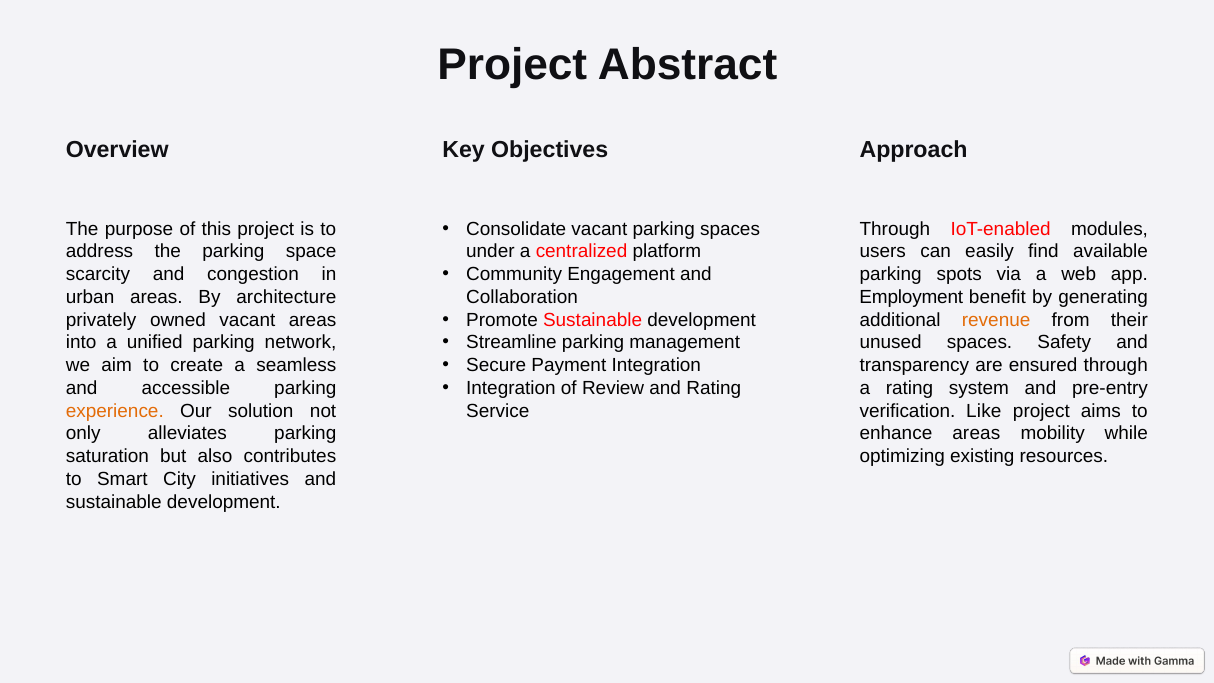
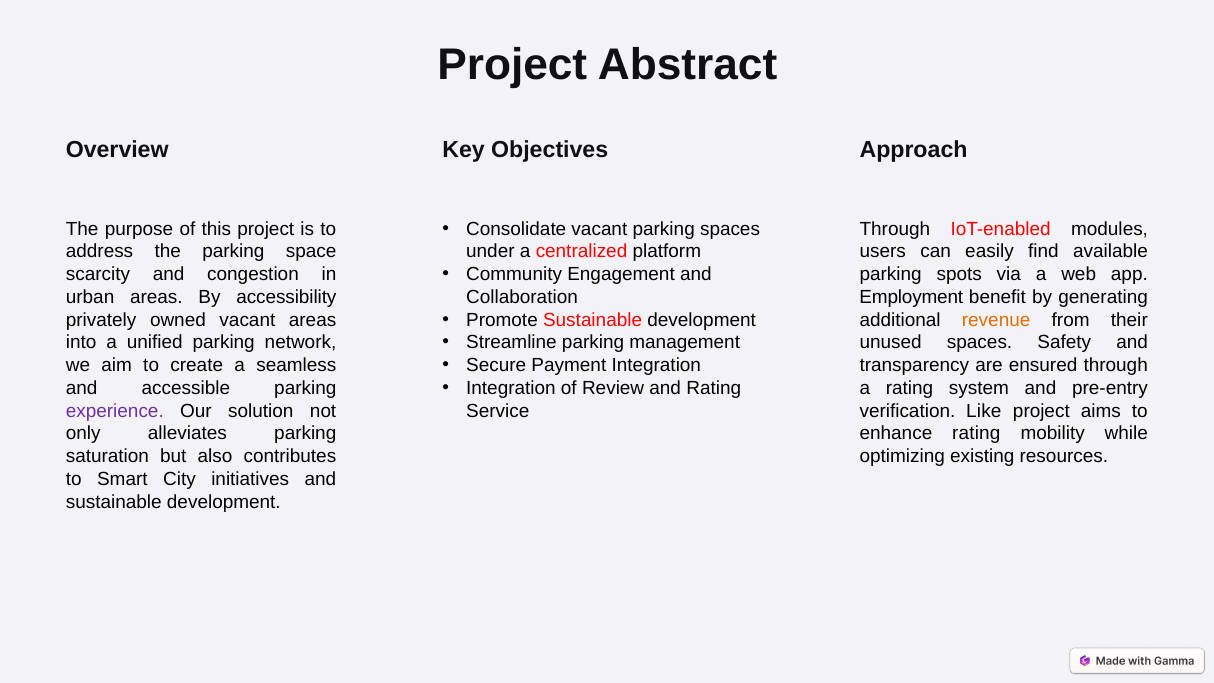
architecture: architecture -> accessibility
experience colour: orange -> purple
enhance areas: areas -> rating
